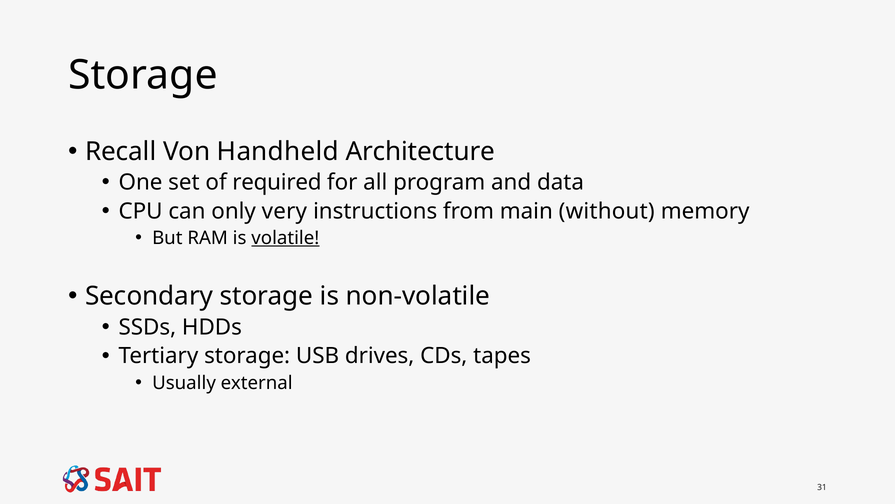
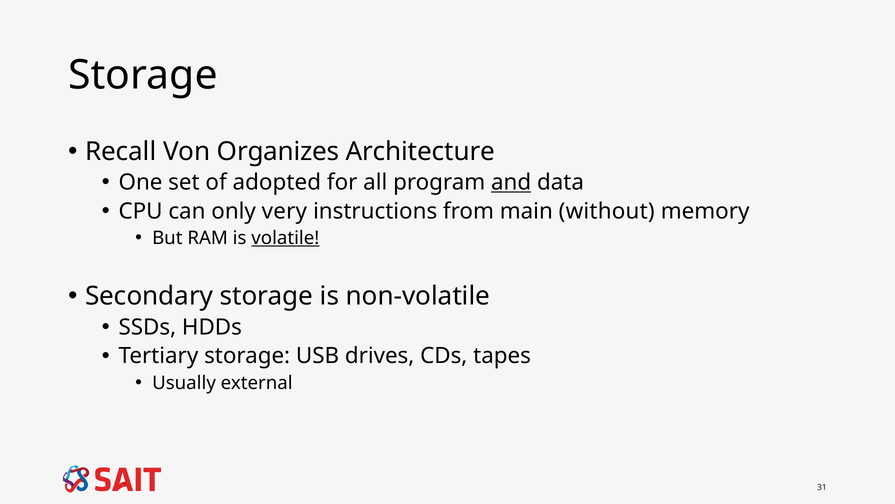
Handheld: Handheld -> Organizes
required: required -> adopted
and underline: none -> present
